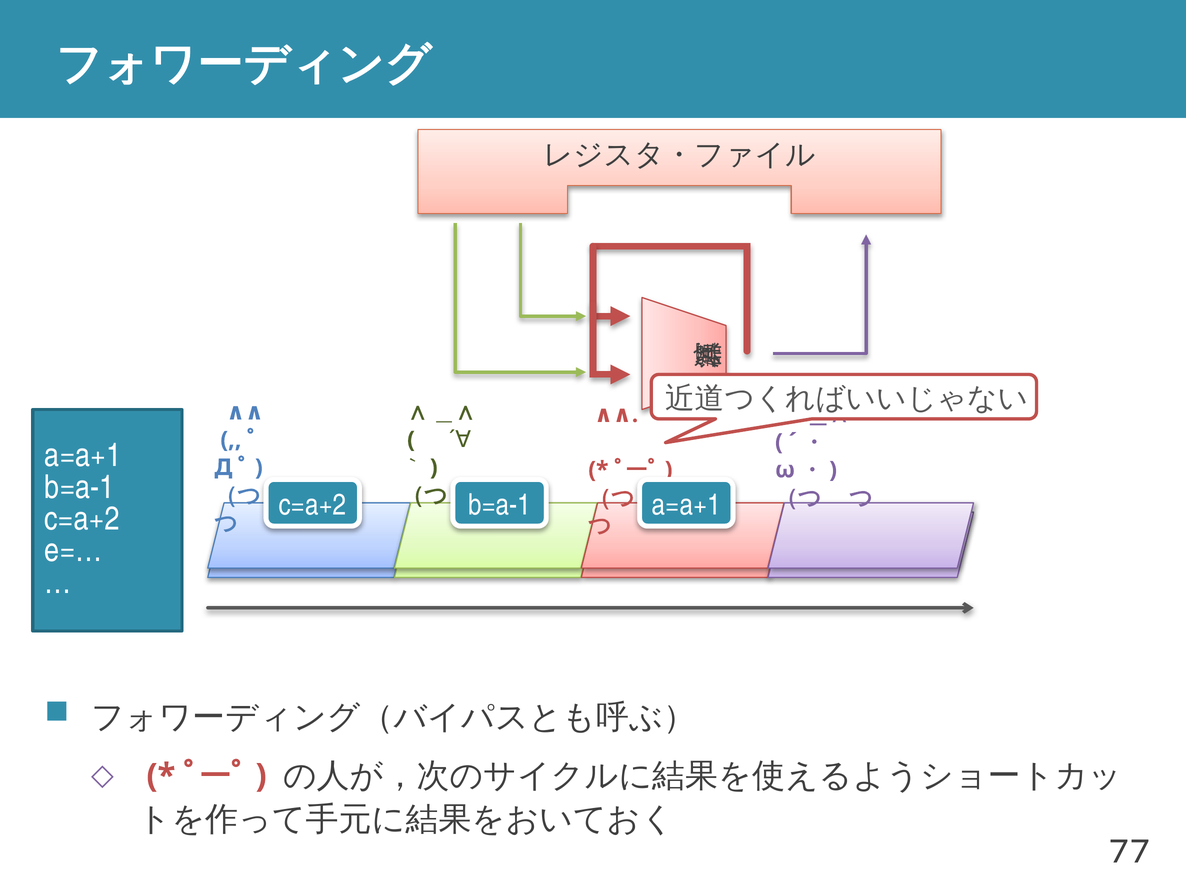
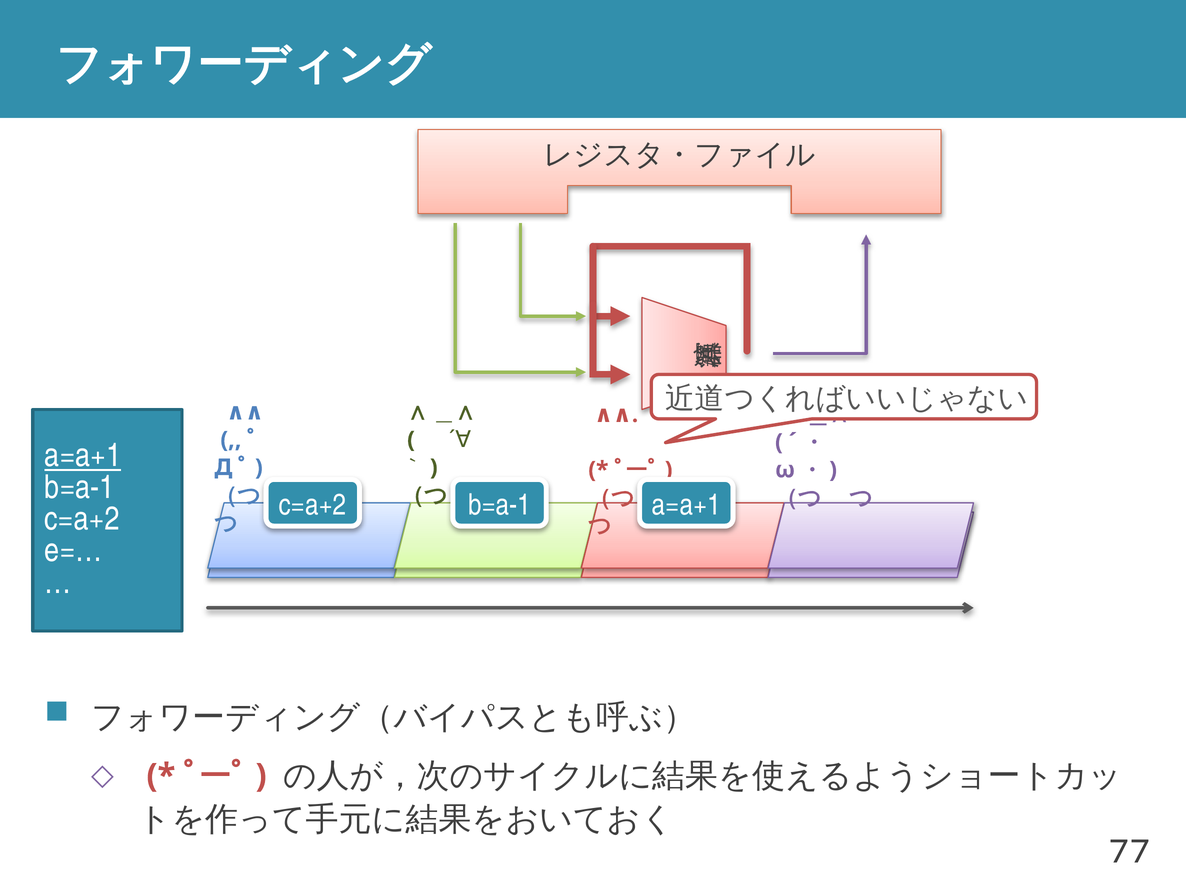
a=a+1 at (83, 456) underline: none -> present
